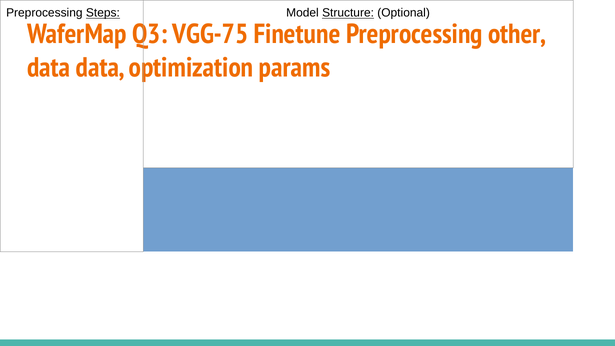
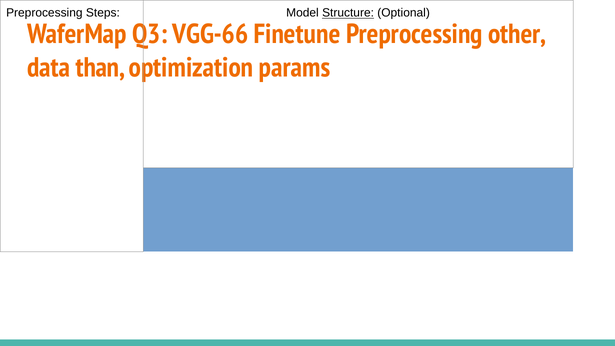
Steps underline: present -> none
VGG-75: VGG-75 -> VGG-66
data data: data -> than
